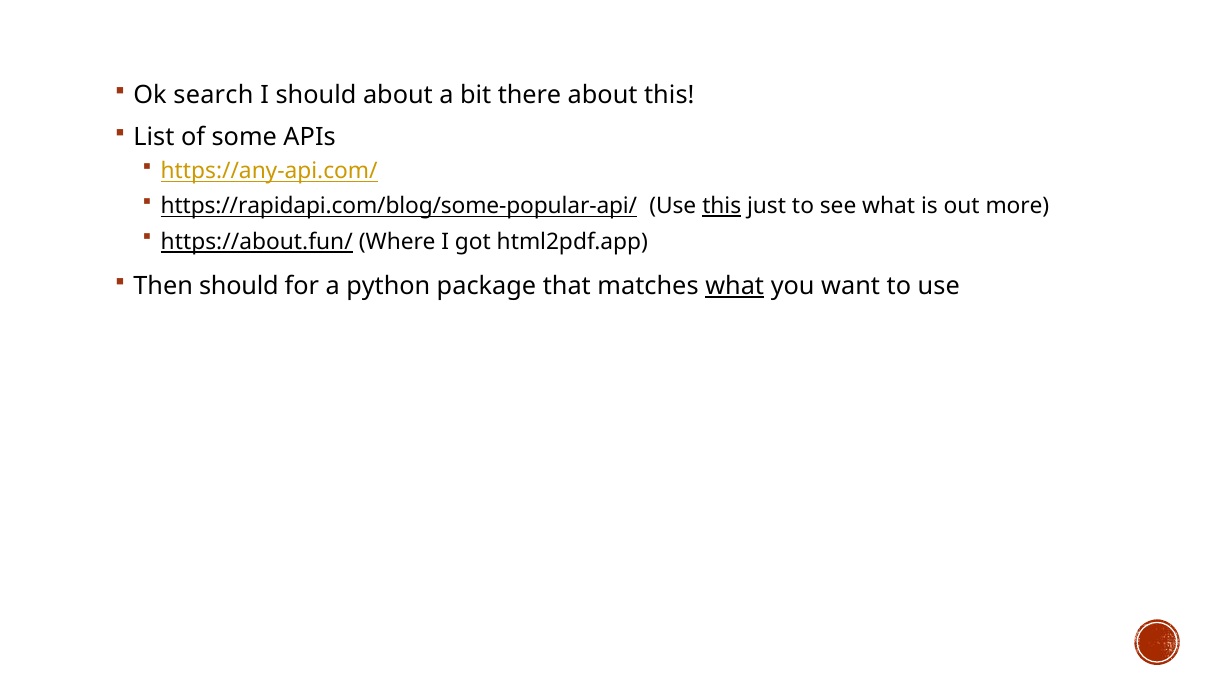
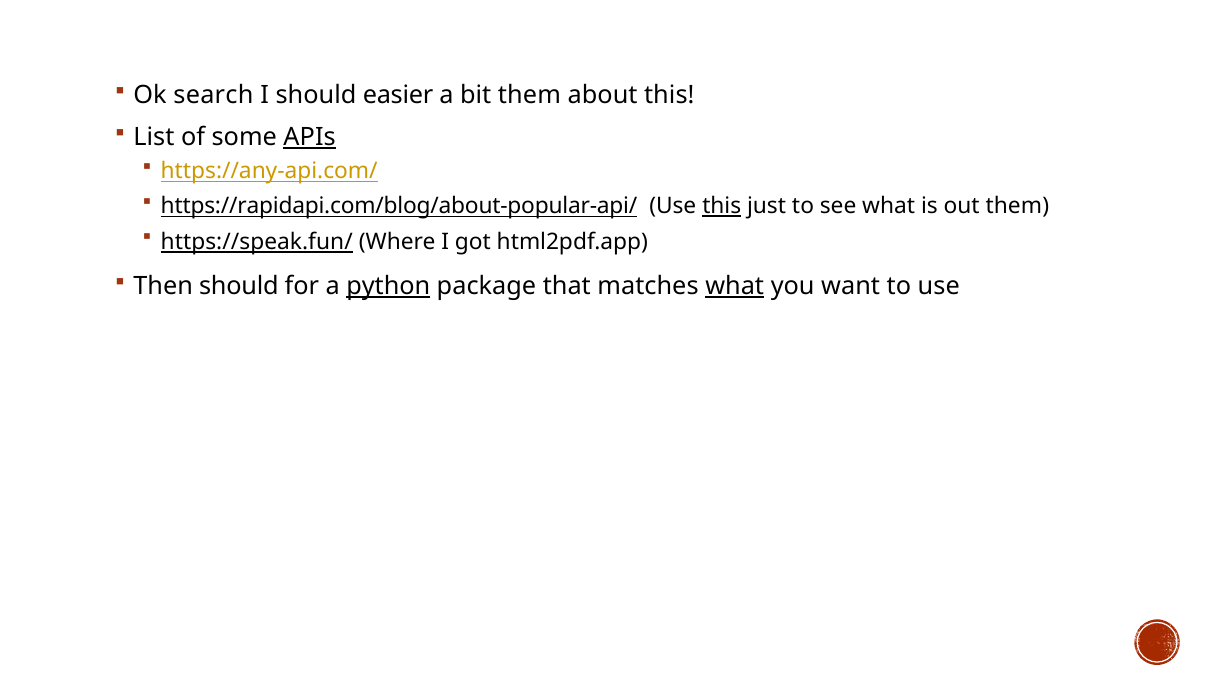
should about: about -> easier
bit there: there -> them
APIs underline: none -> present
https://rapidapi.com/blog/some-popular-api/: https://rapidapi.com/blog/some-popular-api/ -> https://rapidapi.com/blog/about-popular-api/
out more: more -> them
https://about.fun/: https://about.fun/ -> https://speak.fun/
python underline: none -> present
